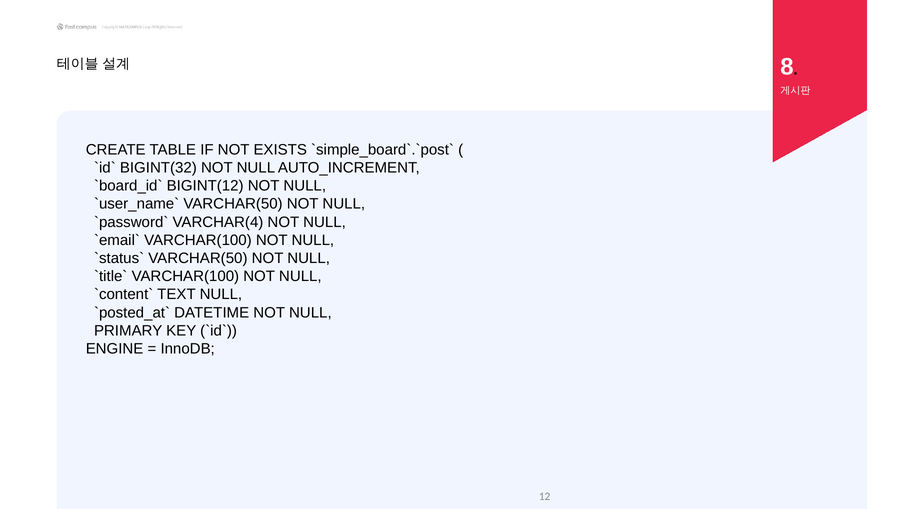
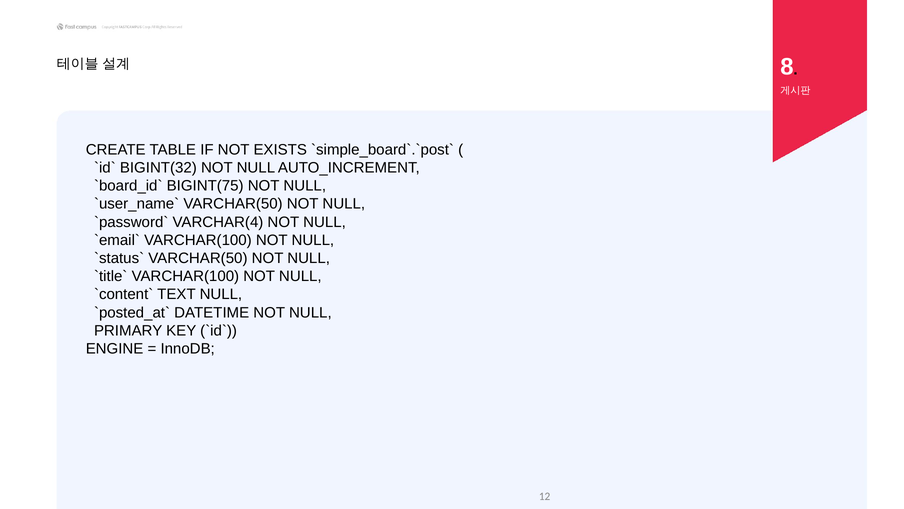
BIGINT(12: BIGINT(12 -> BIGINT(75
